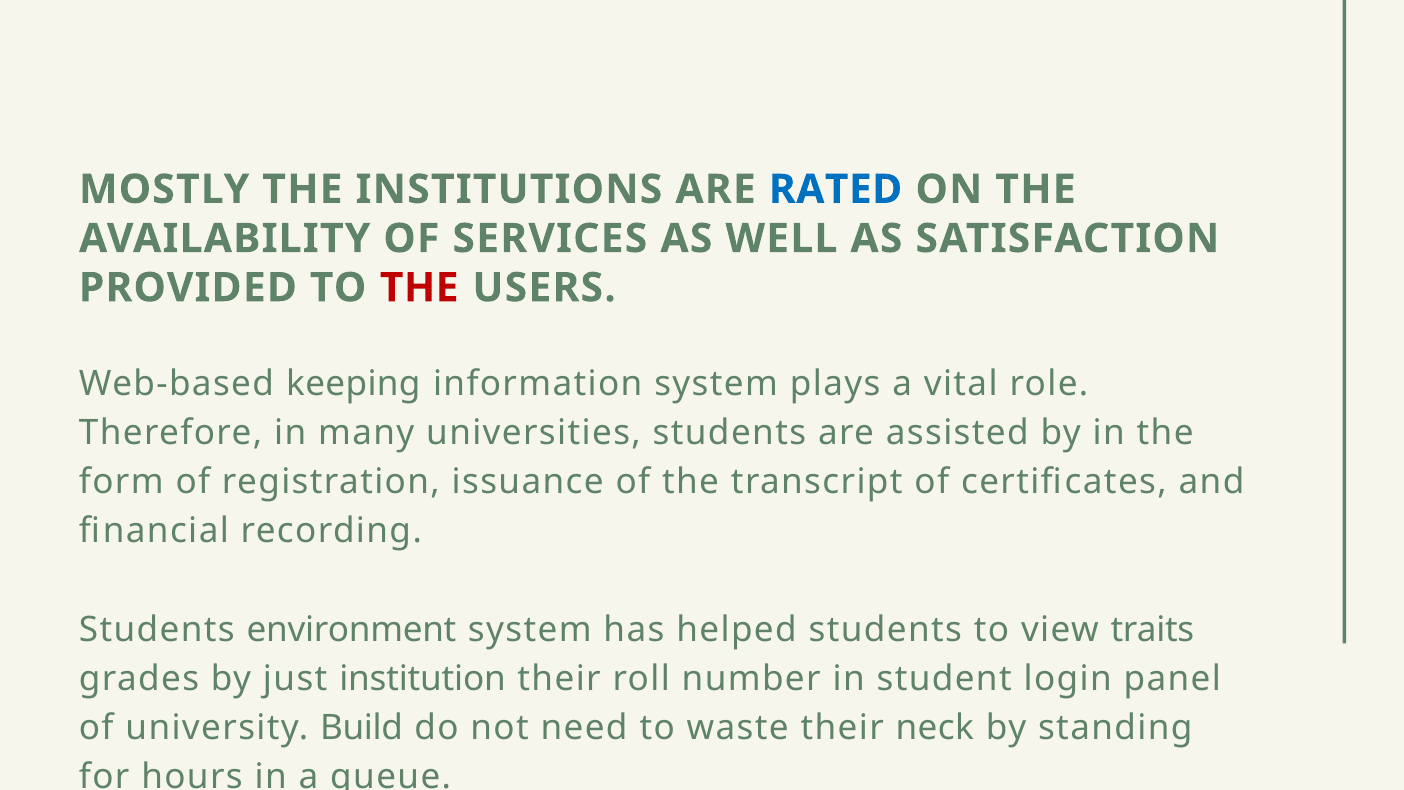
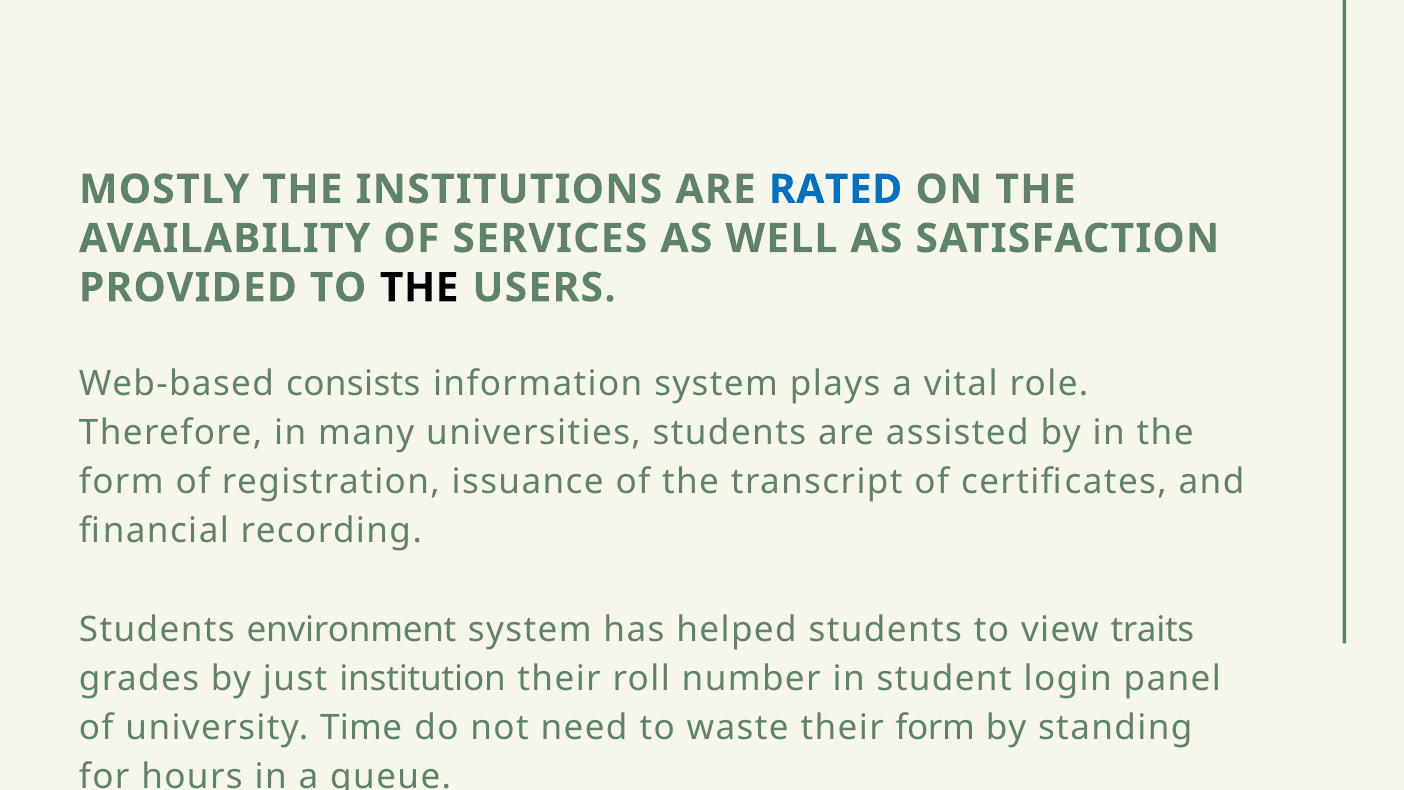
THE at (419, 288) colour: red -> black
keeping: keeping -> consists
Build: Build -> Time
their neck: neck -> form
